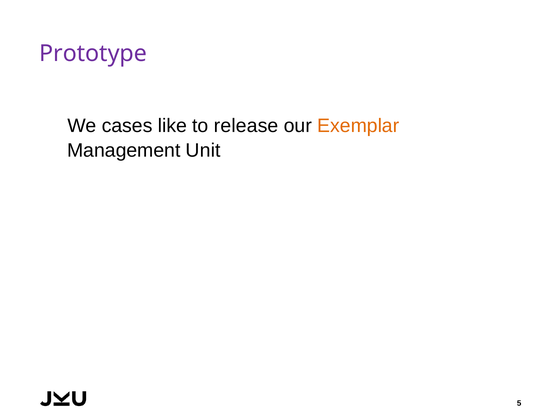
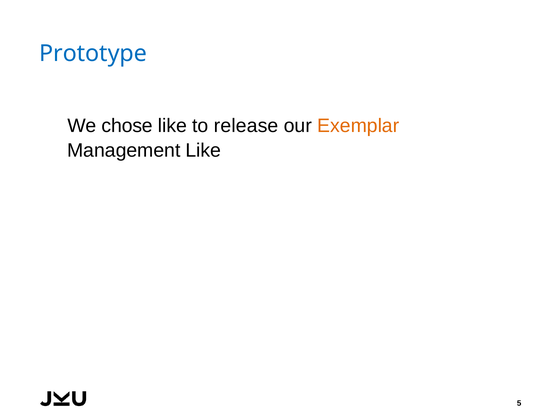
Prototype colour: purple -> blue
cases: cases -> chose
Management Unit: Unit -> Like
